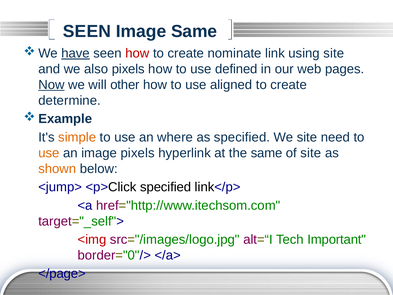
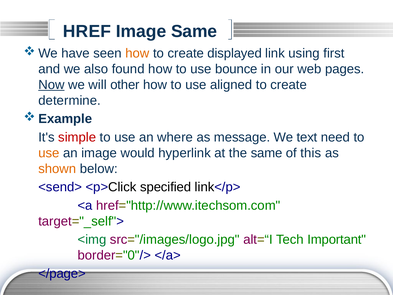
SEEN at (87, 31): SEEN -> HREF
have underline: present -> none
how at (137, 53) colour: red -> orange
nominate: nominate -> displayed
using site: site -> first
also pixels: pixels -> found
defined: defined -> bounce
simple colour: orange -> red
as specified: specified -> message
We site: site -> text
image pixels: pixels -> would
of site: site -> this
<jump>: <jump> -> <send>
<img colour: red -> green
